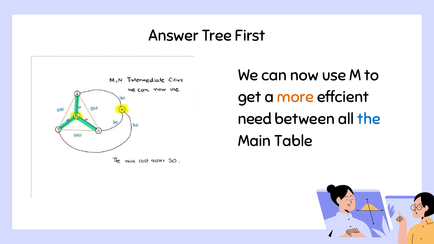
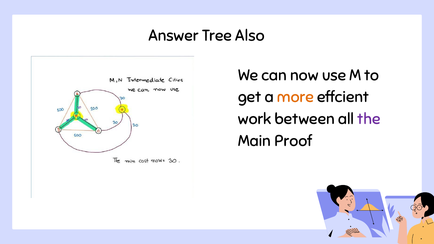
First: First -> Also
need: need -> work
the colour: blue -> purple
Table: Table -> Proof
